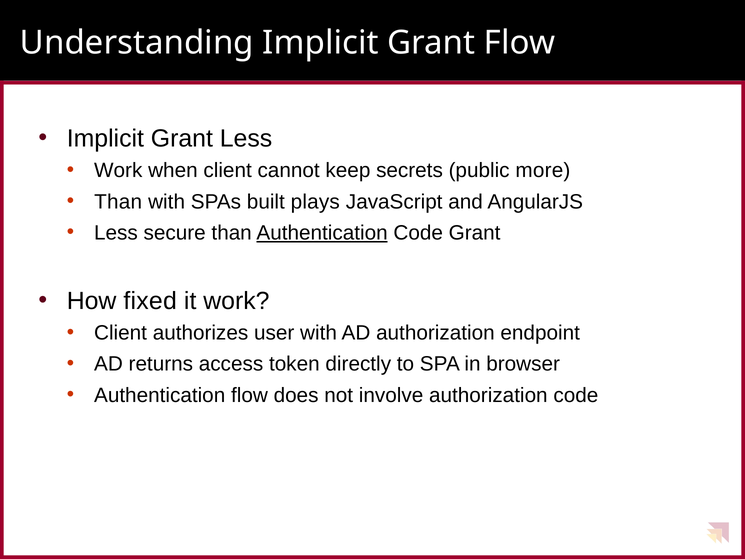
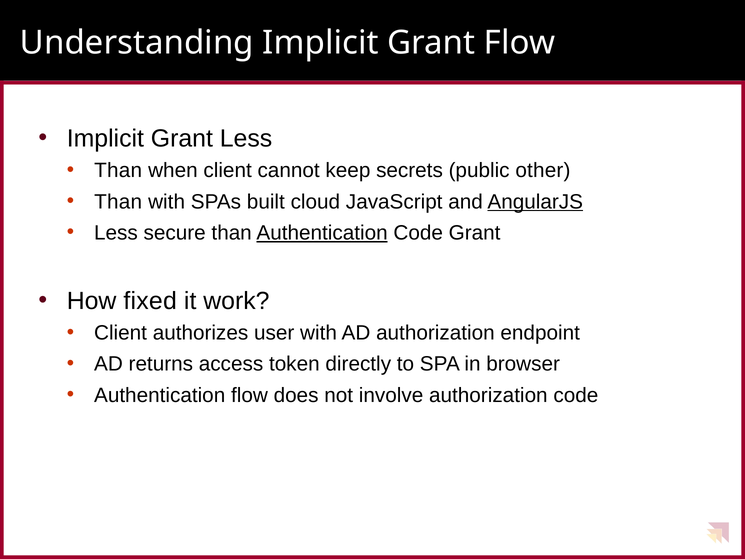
Work at (118, 171): Work -> Than
more: more -> other
plays: plays -> cloud
AngularJS underline: none -> present
